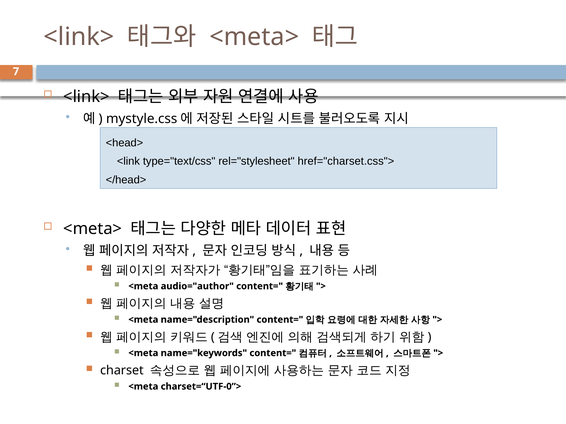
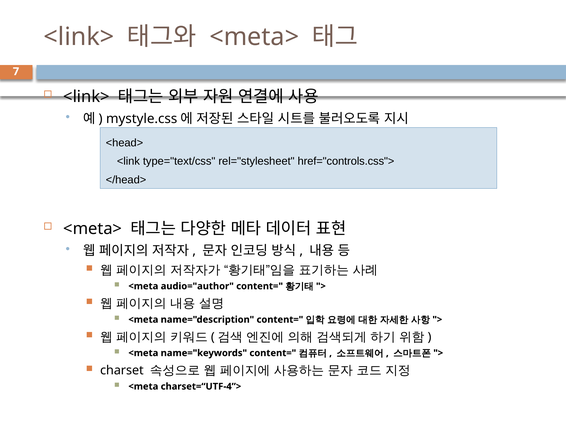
href="charset.css">: href="charset.css"> -> href="controls.css">
charset=“UTF-0”>: charset=“UTF-0”> -> charset=“UTF-4”>
